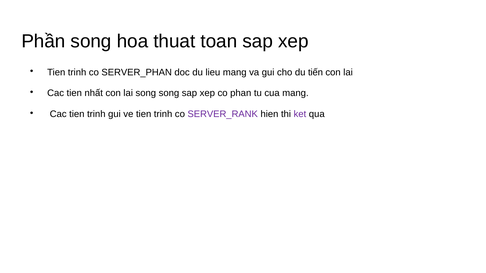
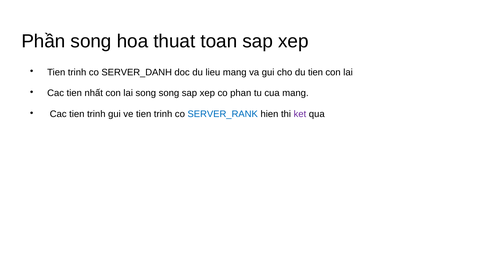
SERVER_PHAN: SERVER_PHAN -> SERVER_DANH
du tiến: tiến -> tien
SERVER_RANK colour: purple -> blue
